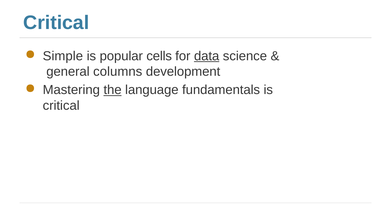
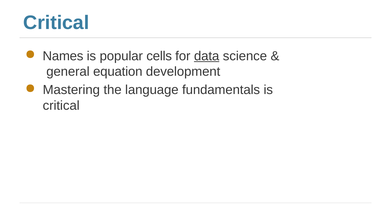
Simple: Simple -> Names
columns: columns -> equation
the underline: present -> none
